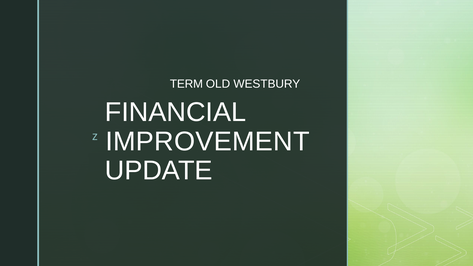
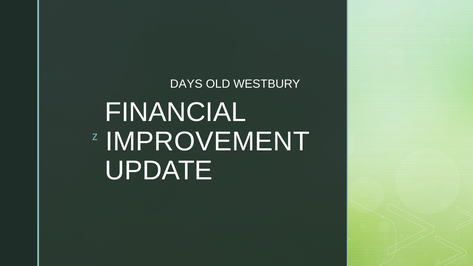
TERM: TERM -> DAYS
